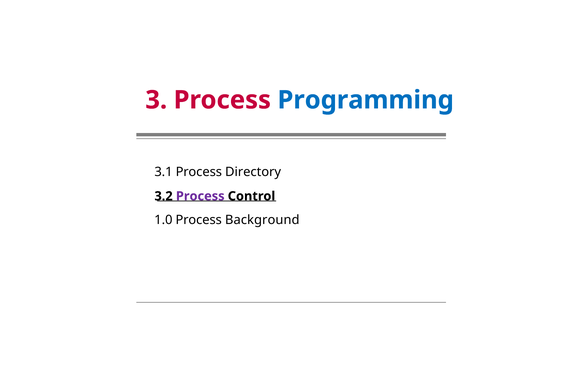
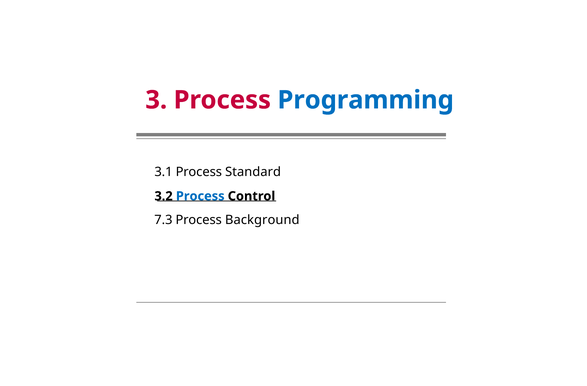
Directory: Directory -> Standard
Process at (200, 196) colour: purple -> blue
1.0: 1.0 -> 7.3
